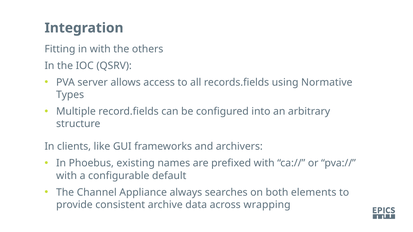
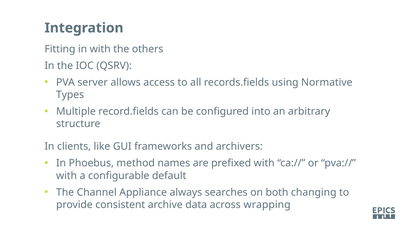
existing: existing -> method
elements: elements -> changing
